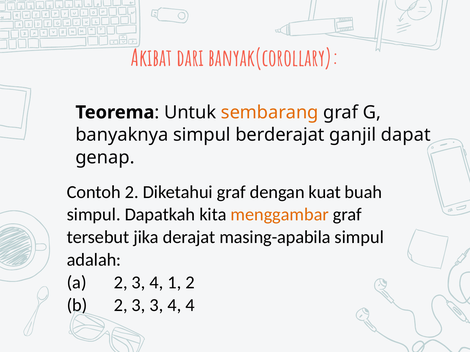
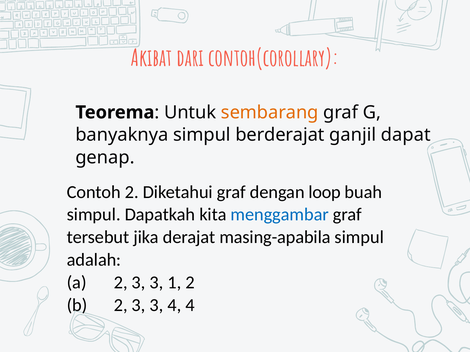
banyak(corollary: banyak(corollary -> contoh(corollary
kuat: kuat -> loop
menggambar colour: orange -> blue
a 2 3 4: 4 -> 3
